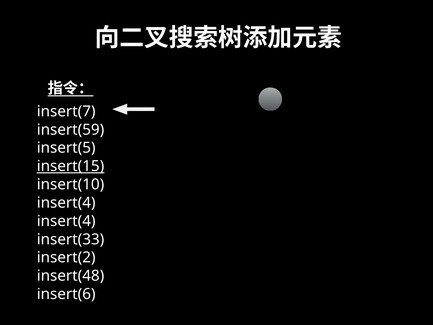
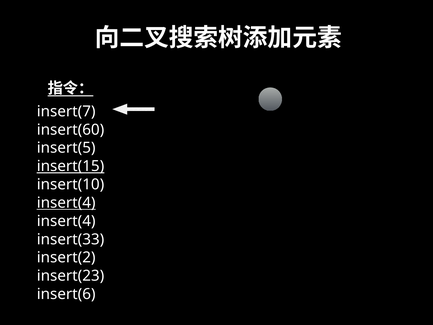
insert(59: insert(59 -> insert(60
insert(4 at (66, 203) underline: none -> present
insert(48: insert(48 -> insert(23
